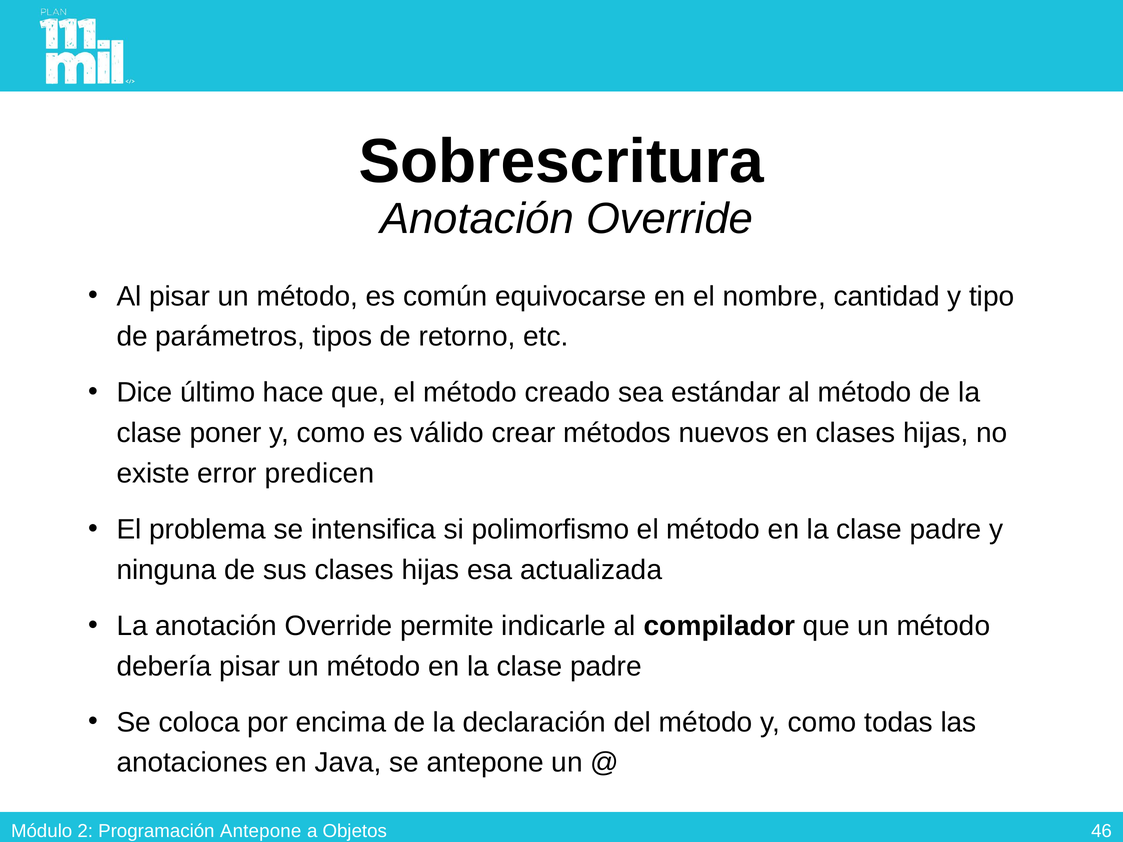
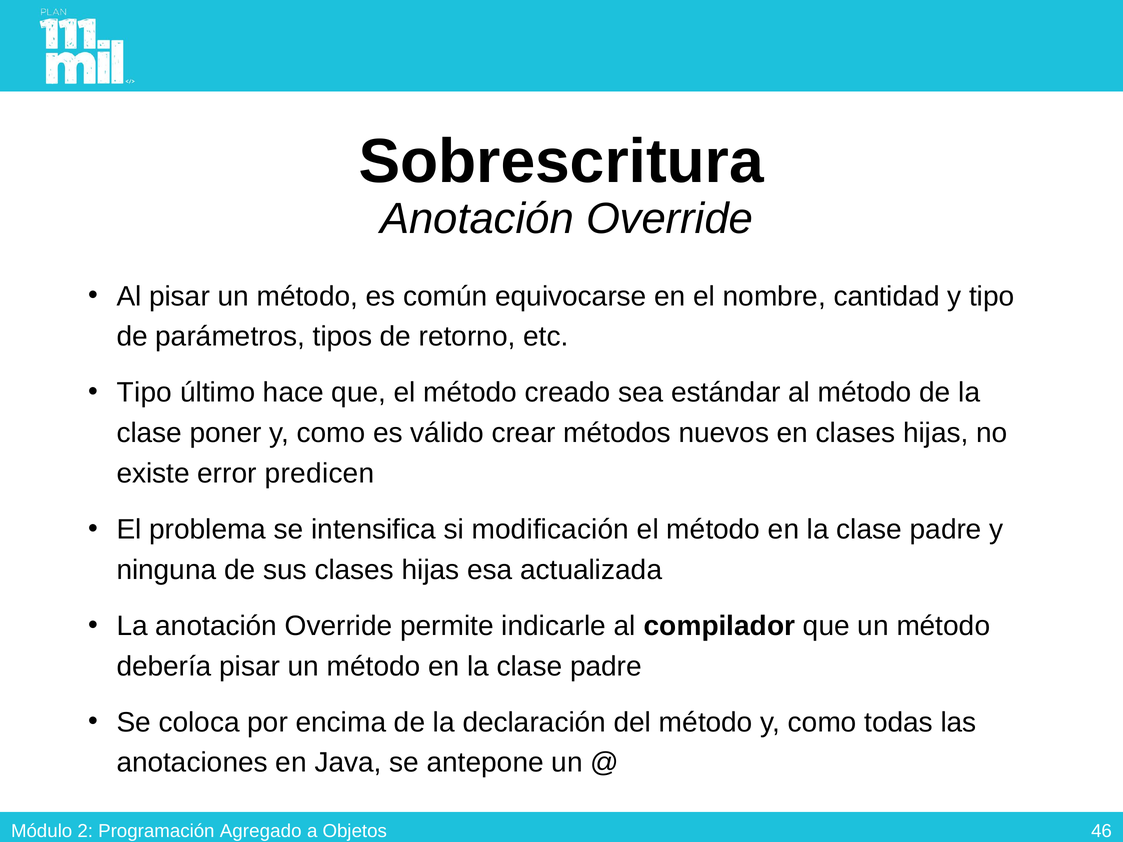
Dice at (145, 393): Dice -> Tipo
polimorfismo: polimorfismo -> modificación
Programación Antepone: Antepone -> Agregado
